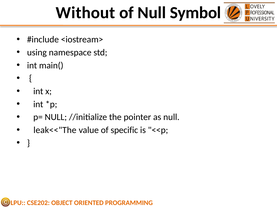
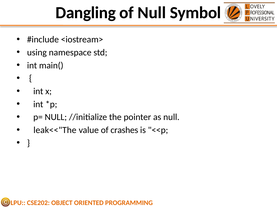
Without: Without -> Dangling
specific: specific -> crashes
